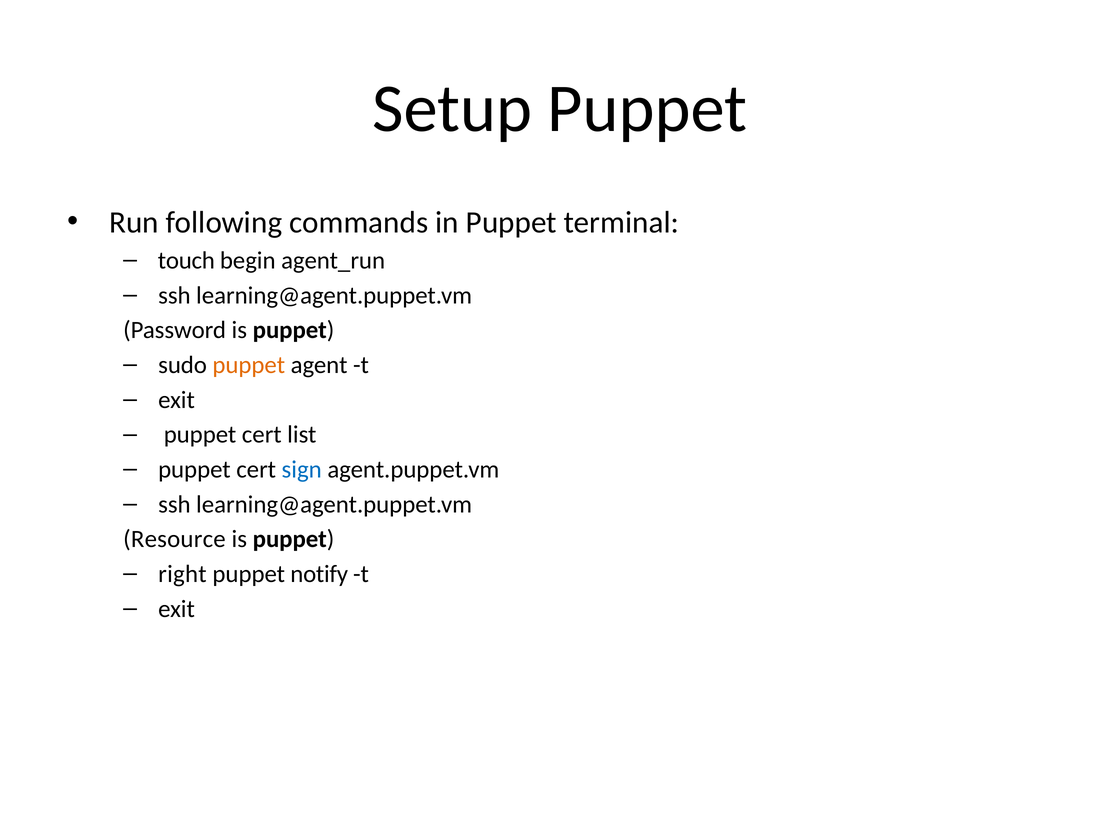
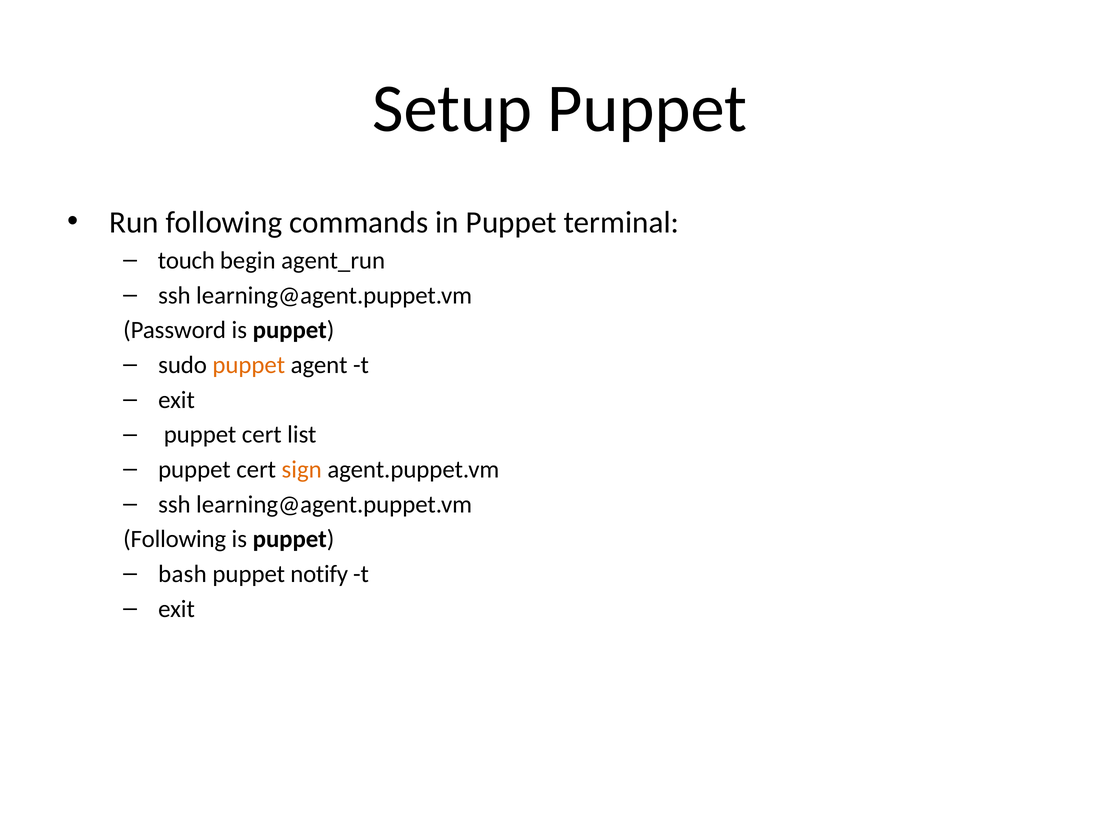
sign colour: blue -> orange
Resource at (174, 539): Resource -> Following
right: right -> bash
